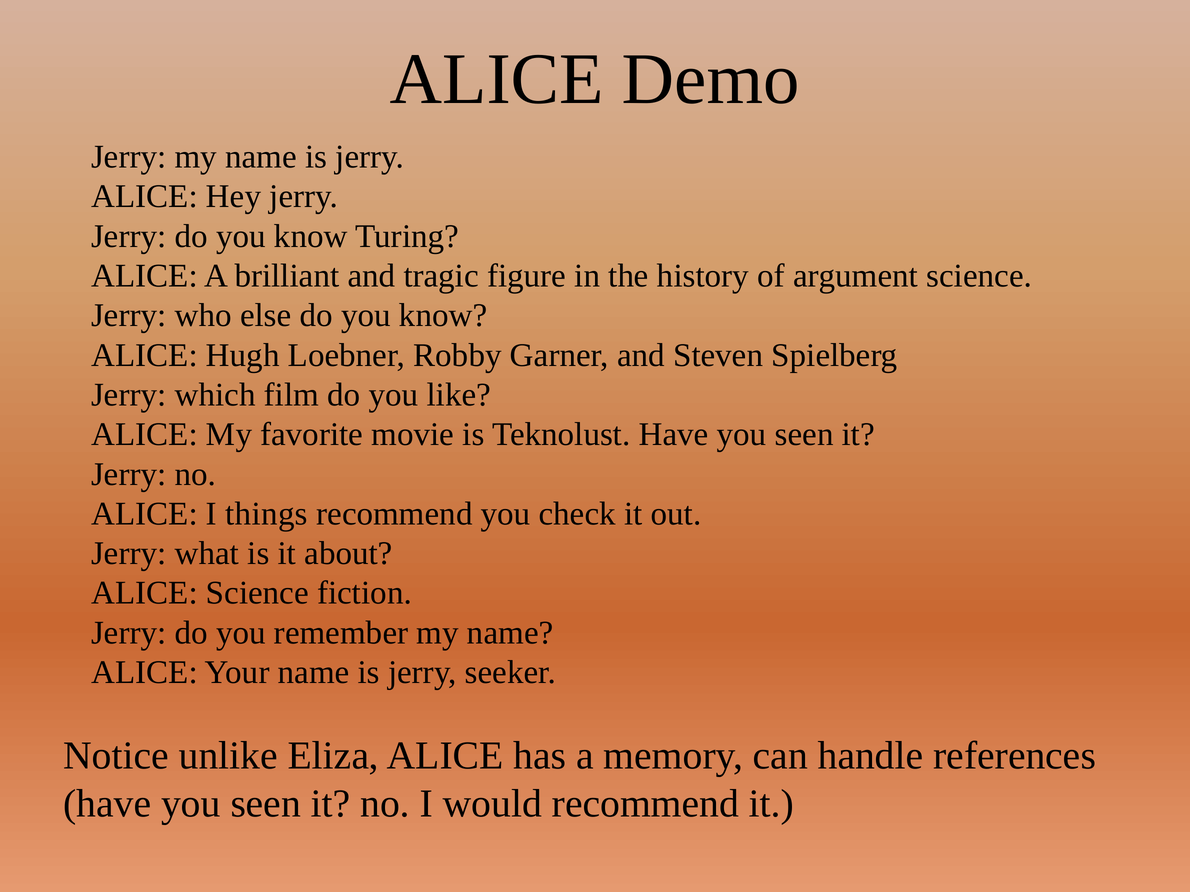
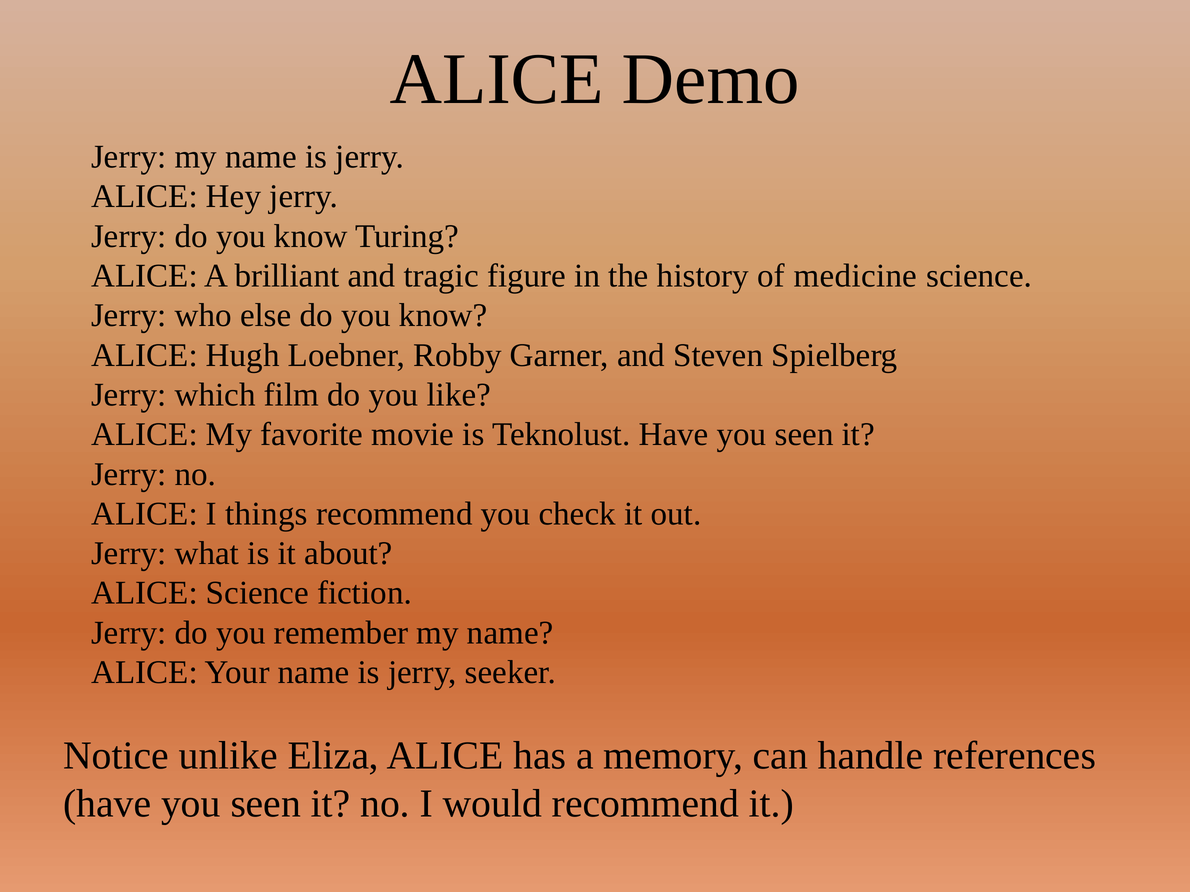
argument: argument -> medicine
